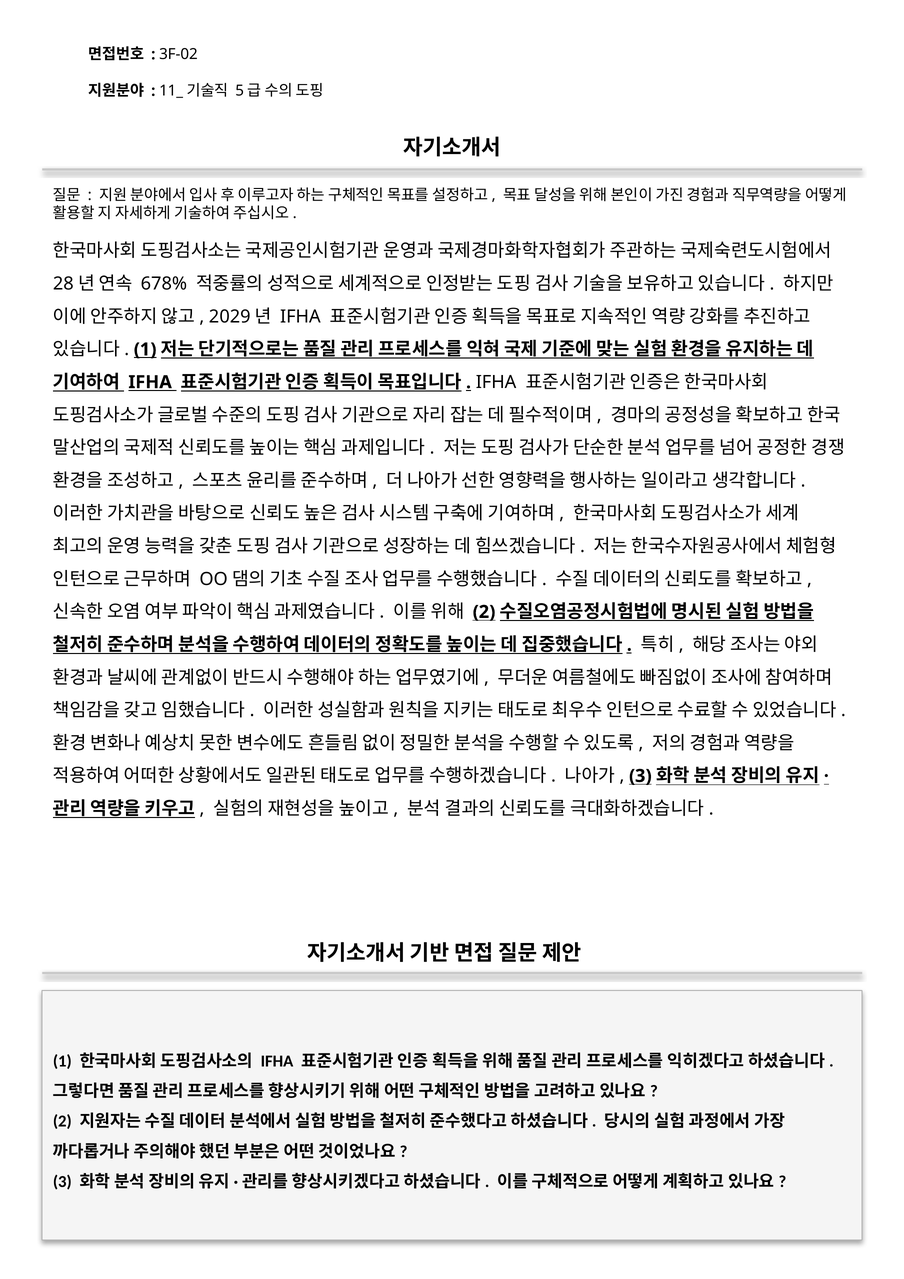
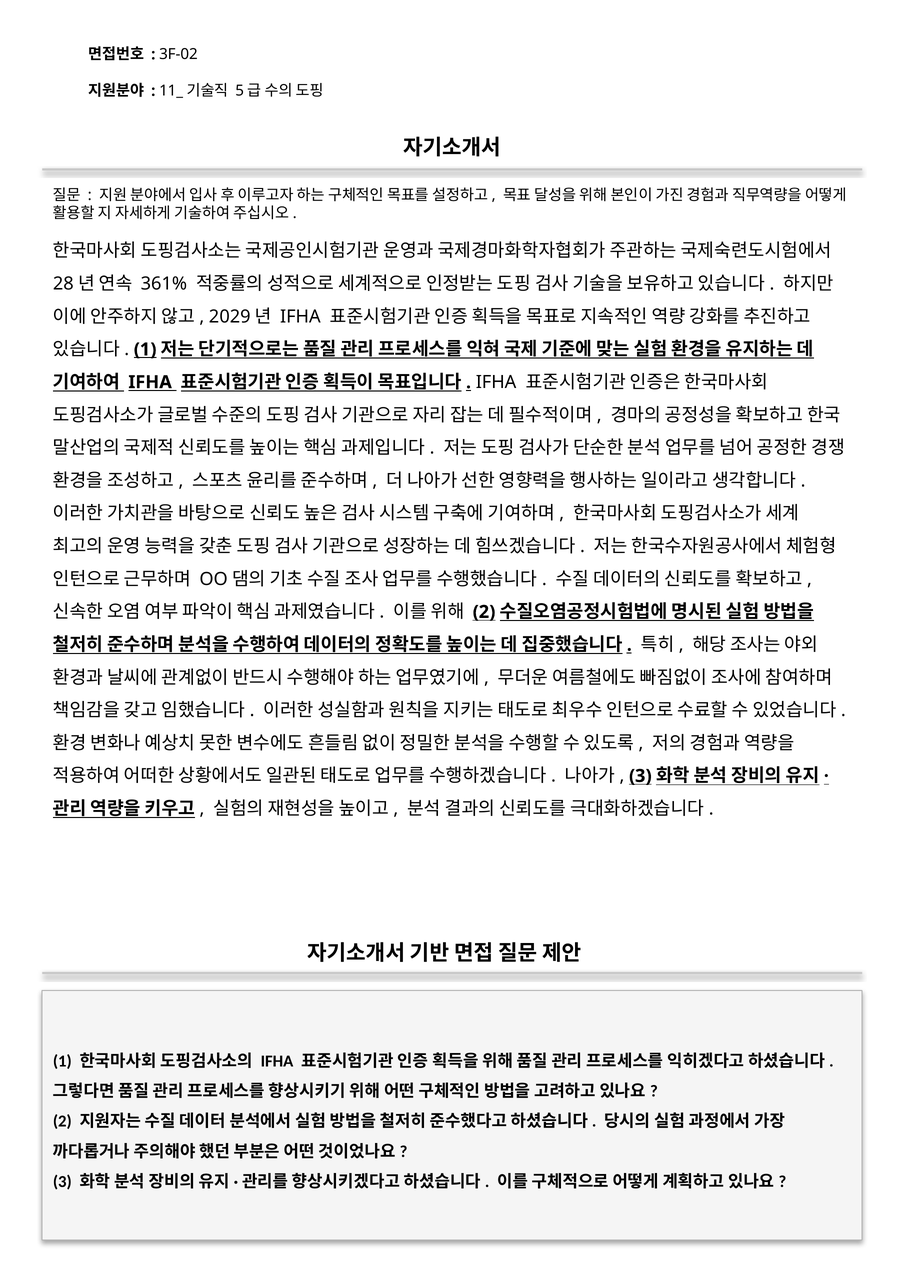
678%: 678% -> 361%
